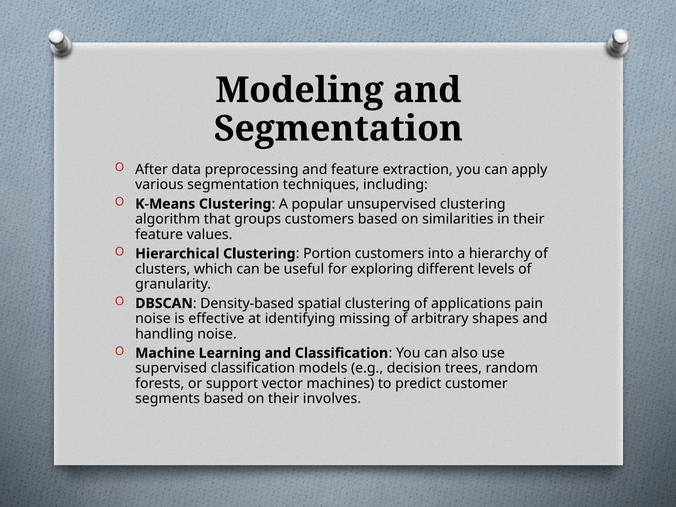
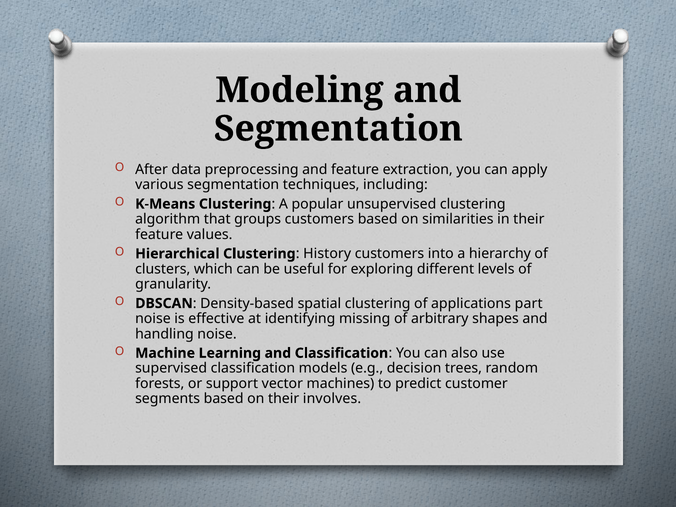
Portion: Portion -> History
pain: pain -> part
